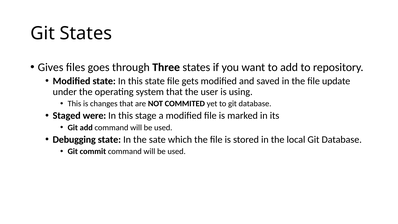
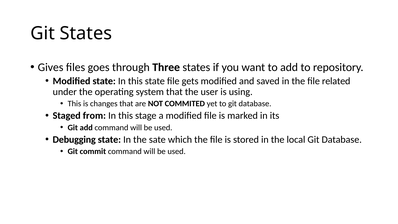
update: update -> related
were: were -> from
